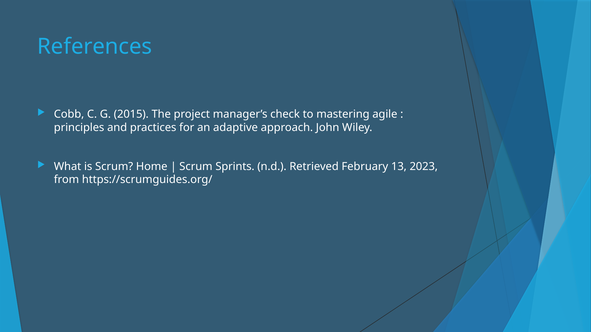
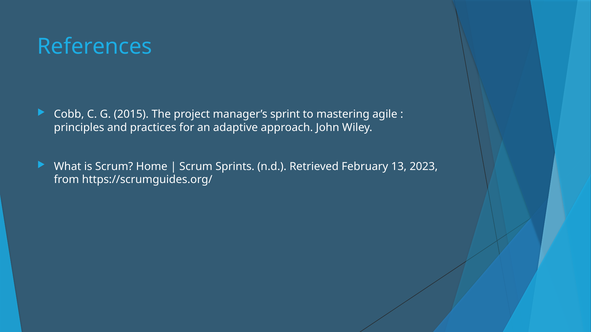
check: check -> sprint
